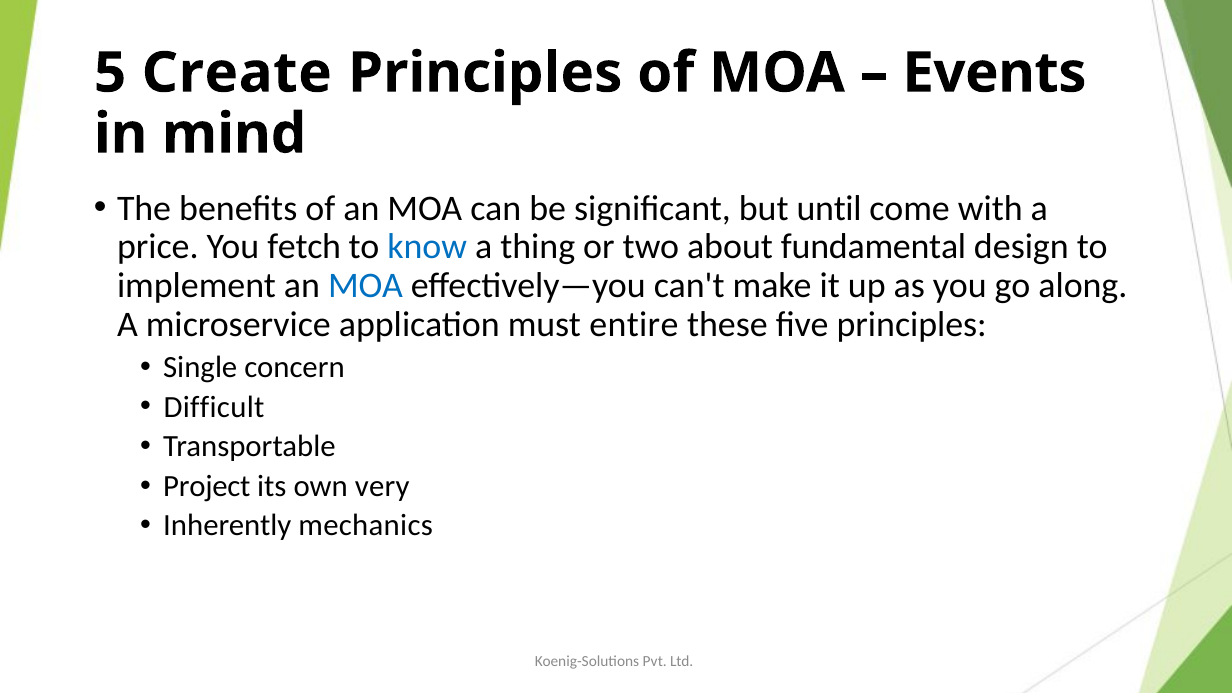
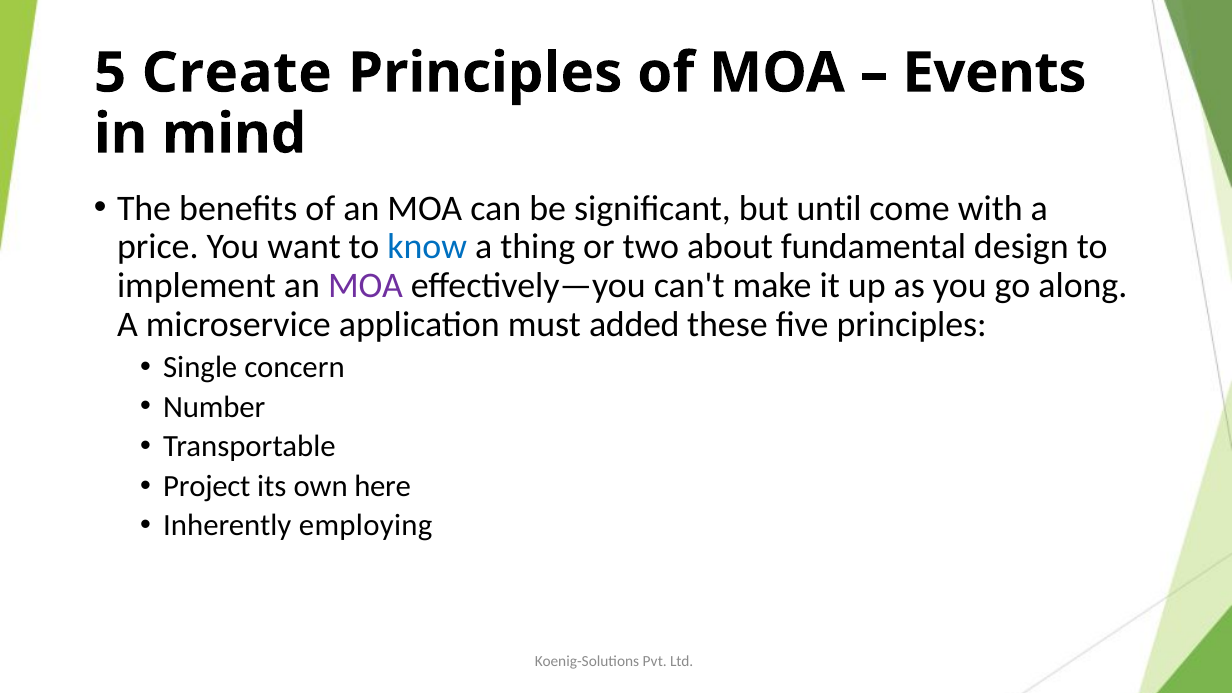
fetch: fetch -> want
MOA at (366, 286) colour: blue -> purple
entire: entire -> added
Difficult: Difficult -> Number
very: very -> here
mechanics: mechanics -> employing
